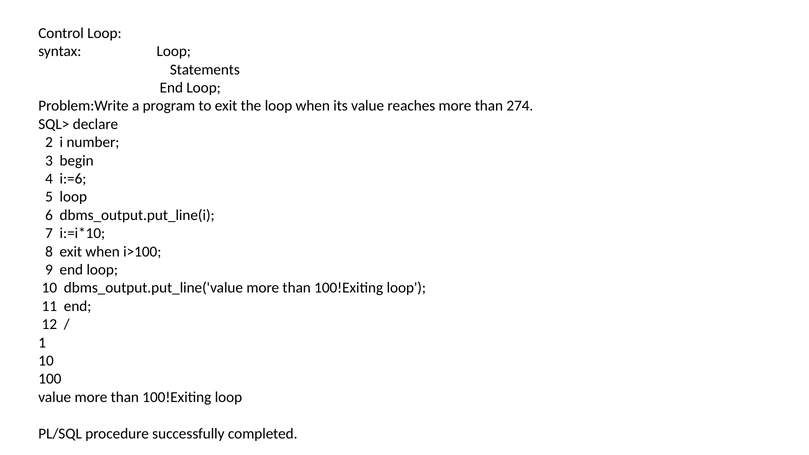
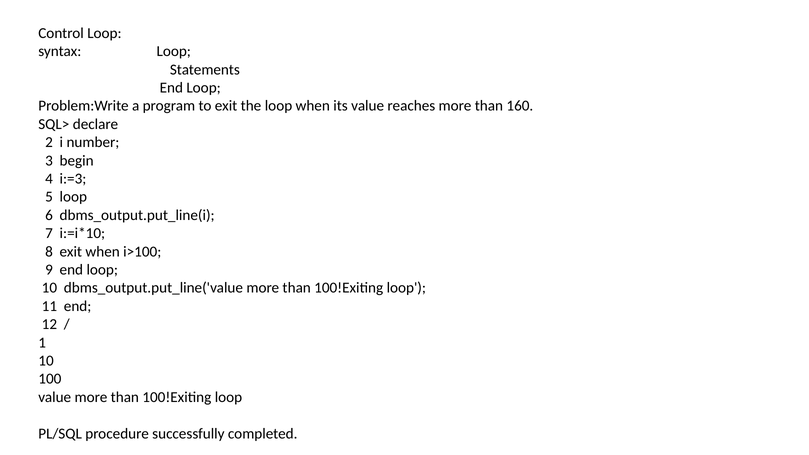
274: 274 -> 160
i:=6: i:=6 -> i:=3
